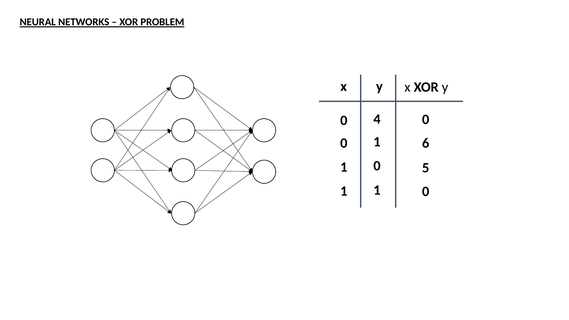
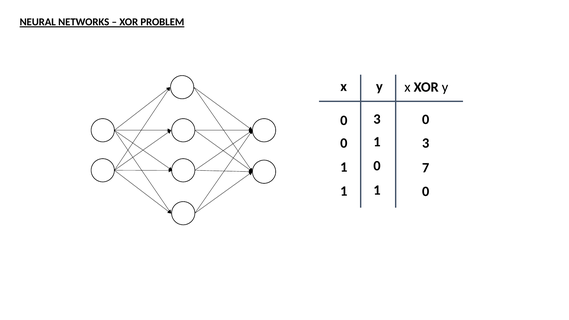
0 4: 4 -> 3
1 6: 6 -> 3
5: 5 -> 7
